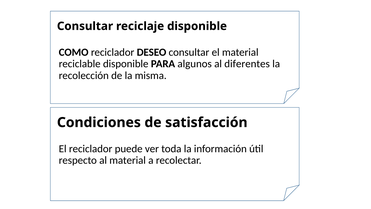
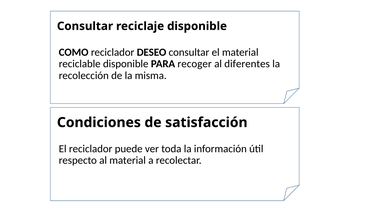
algunos: algunos -> recoger
